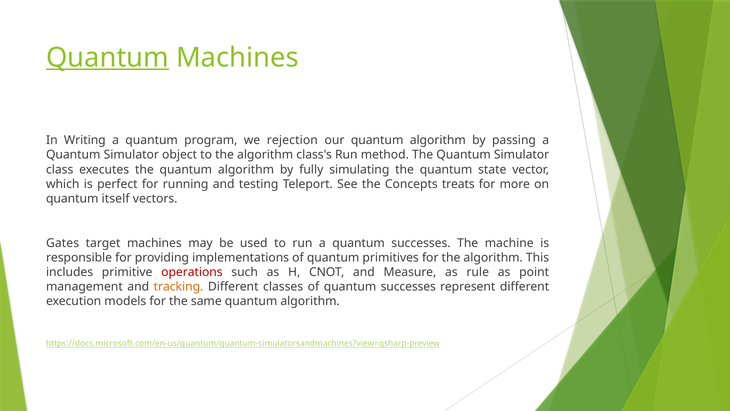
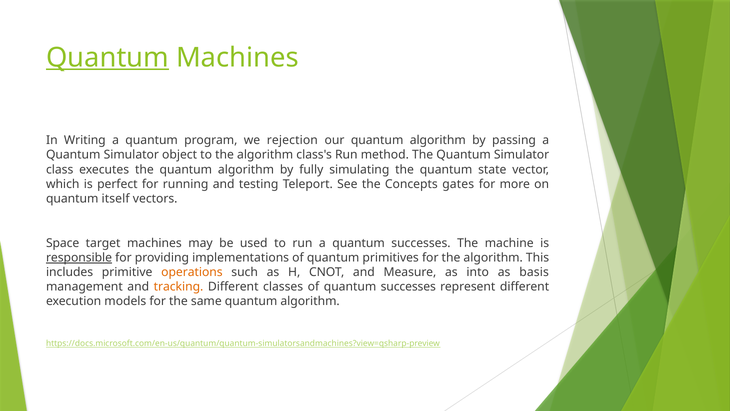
treats: treats -> gates
Gates: Gates -> Space
responsible underline: none -> present
operations colour: red -> orange
rule: rule -> into
point: point -> basis
